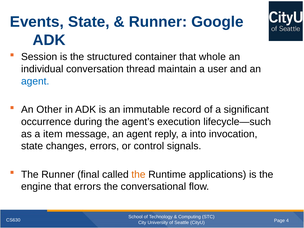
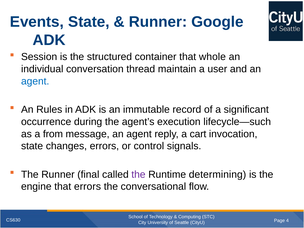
Other: Other -> Rules
item: item -> from
into: into -> cart
the at (138, 174) colour: orange -> purple
applications: applications -> determining
